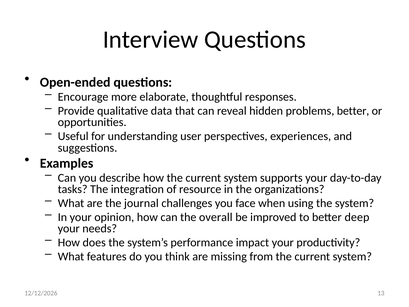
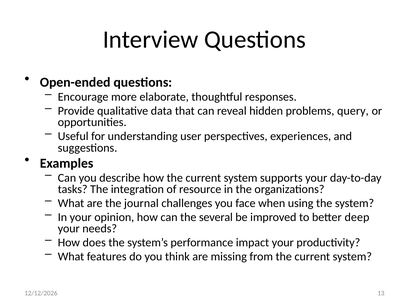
problems better: better -> query
overall: overall -> several
